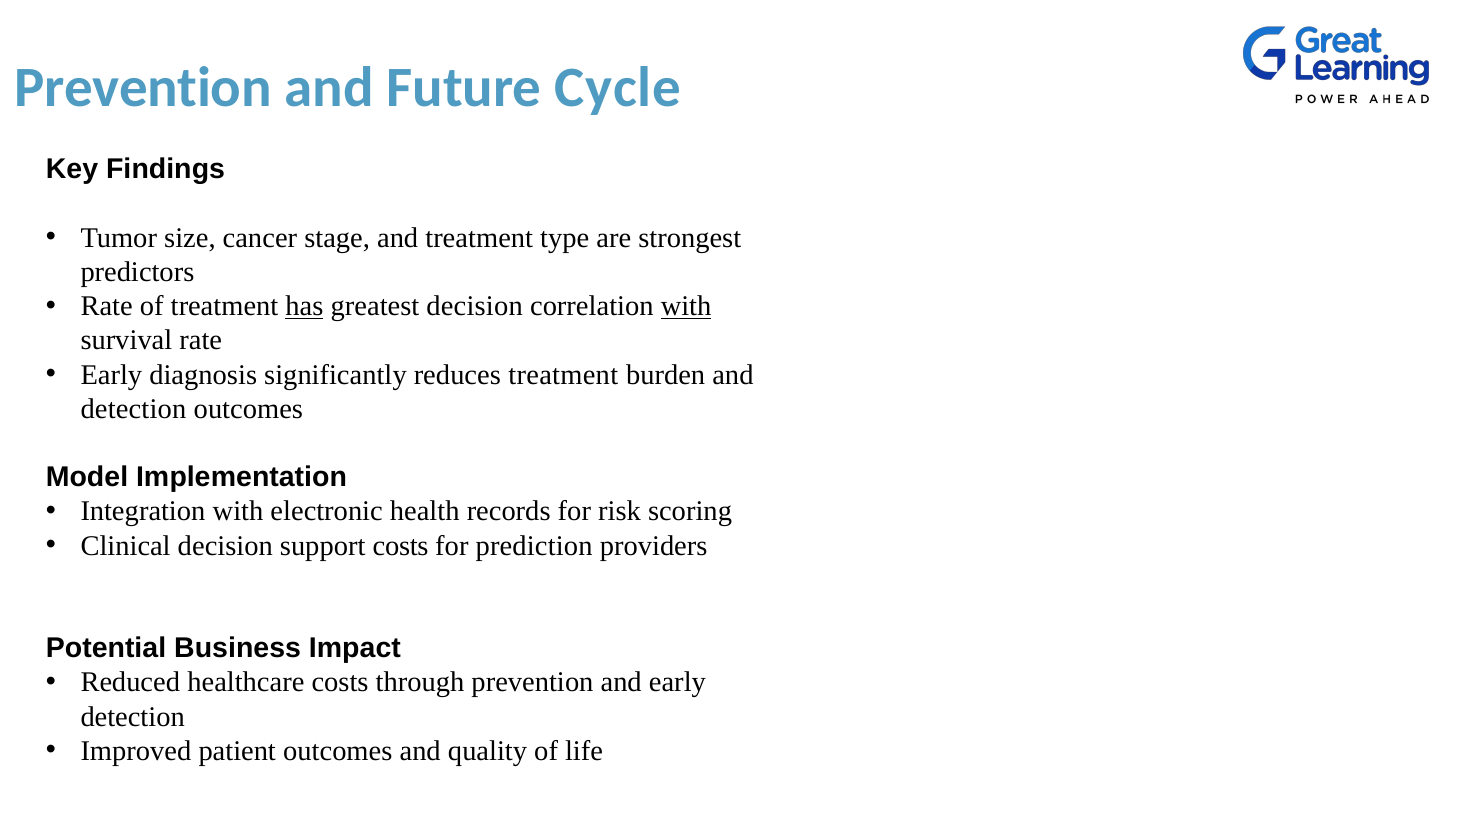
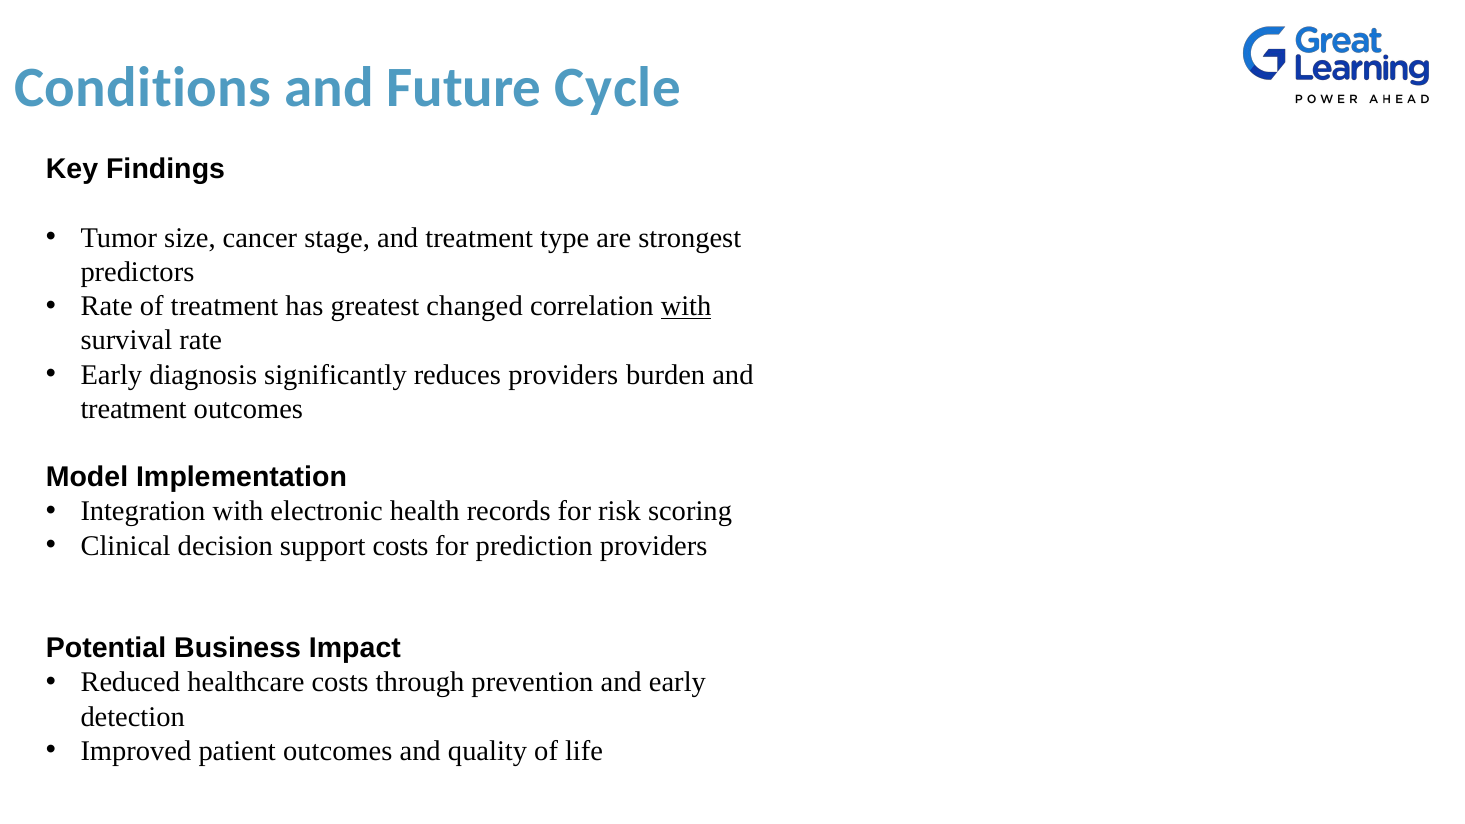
Prevention at (143, 88): Prevention -> Conditions
has underline: present -> none
greatest decision: decision -> changed
reduces treatment: treatment -> providers
detection at (133, 409): detection -> treatment
